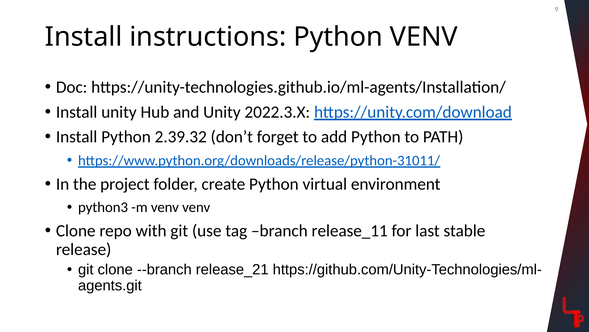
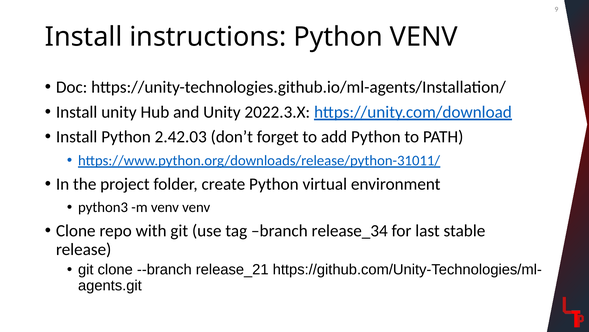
2.39.32: 2.39.32 -> 2.42.03
release_11: release_11 -> release_34
